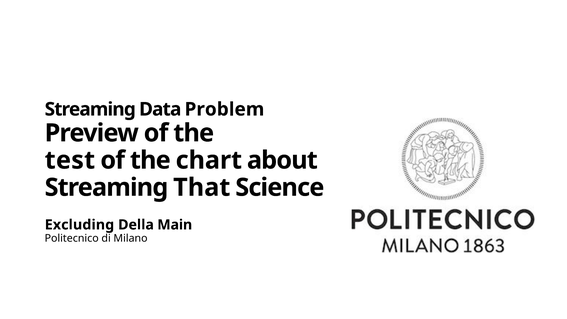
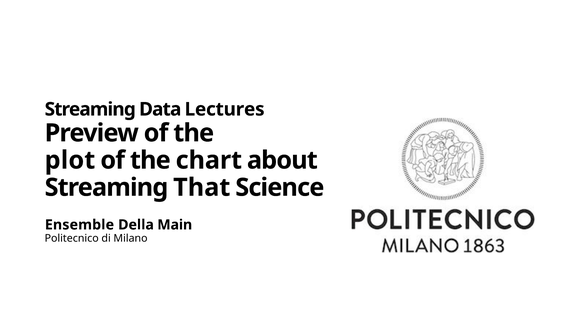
Problem: Problem -> Lectures
test: test -> plot
Excluding: Excluding -> Ensemble
